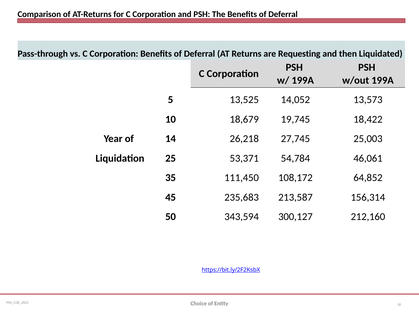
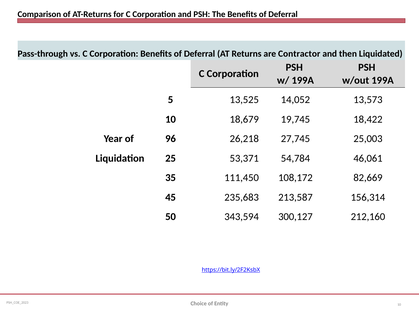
Requesting: Requesting -> Contractor
14: 14 -> 96
64,852: 64,852 -> 82,669
